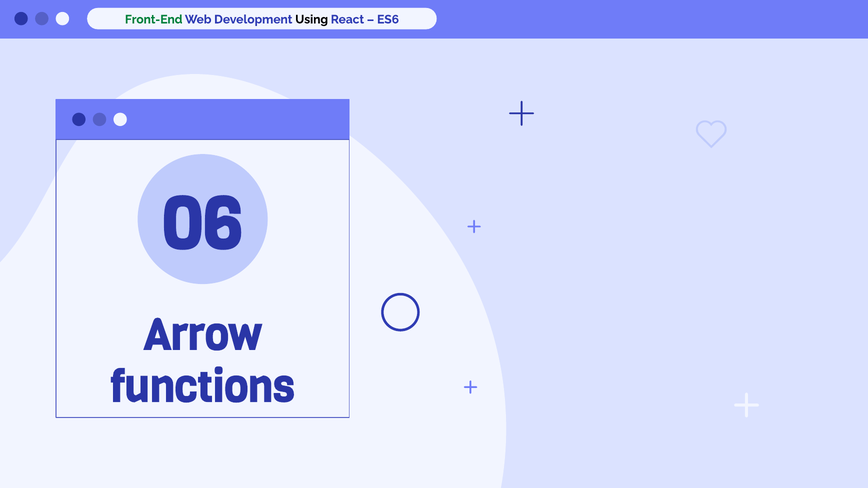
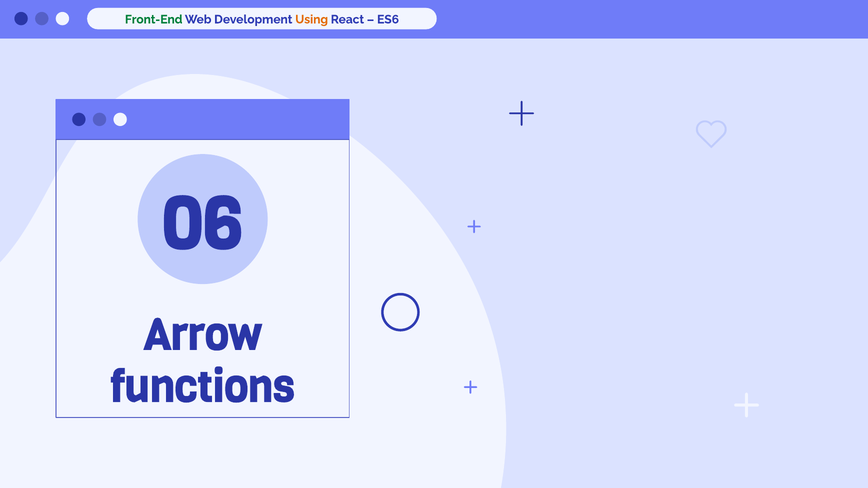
Using colour: black -> orange
